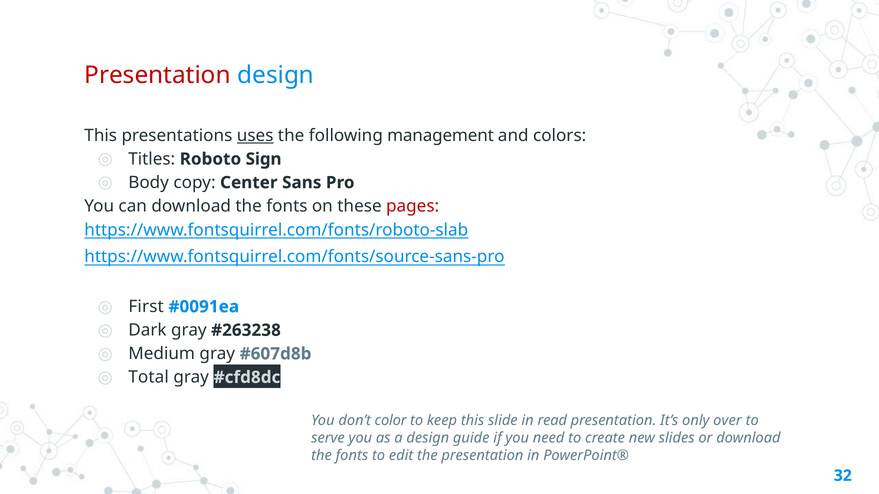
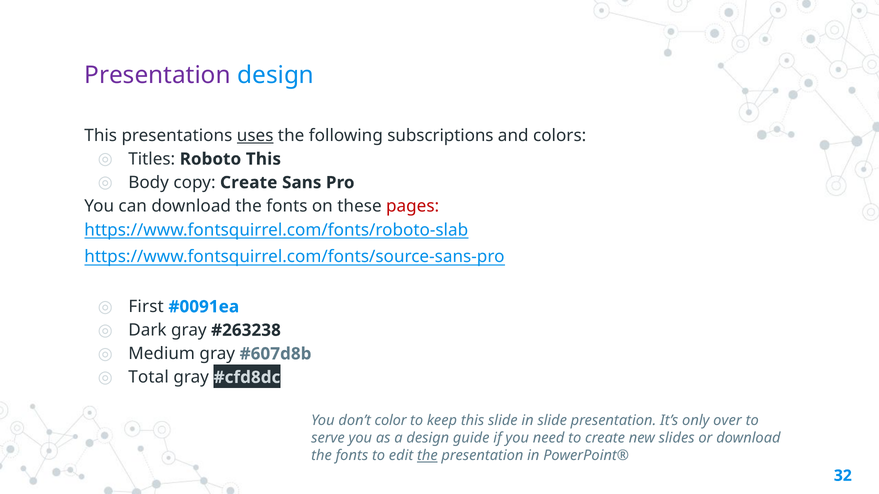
Presentation at (158, 75) colour: red -> purple
management: management -> subscriptions
Roboto Sign: Sign -> This
copy Center: Center -> Create
in read: read -> slide
the at (427, 456) underline: none -> present
